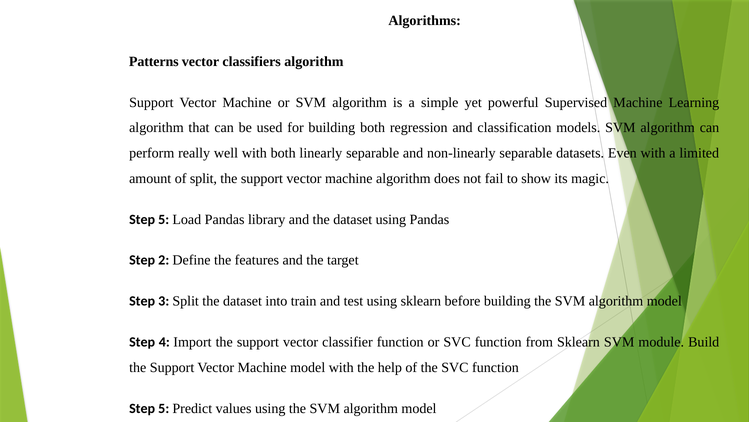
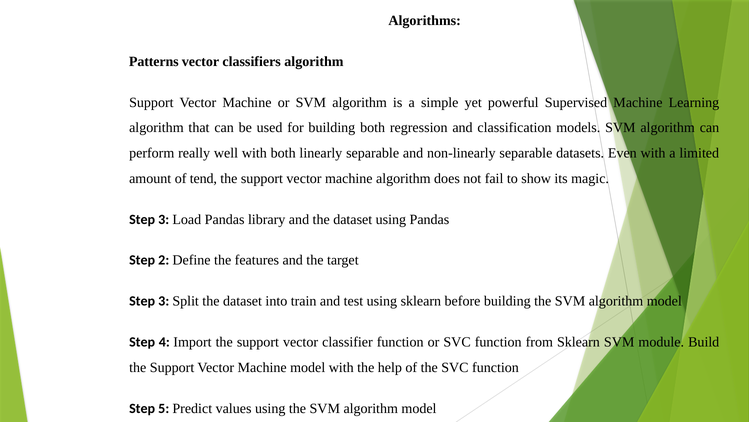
of split: split -> tend
5 at (164, 219): 5 -> 3
